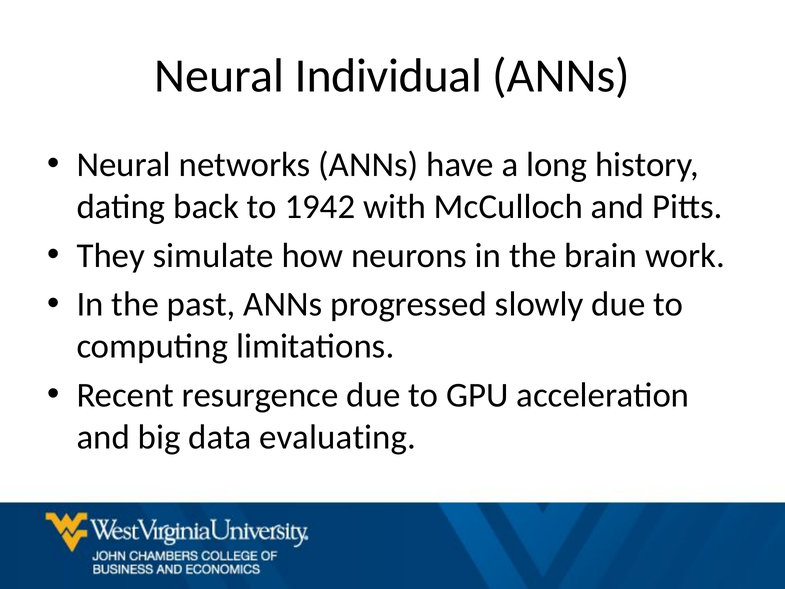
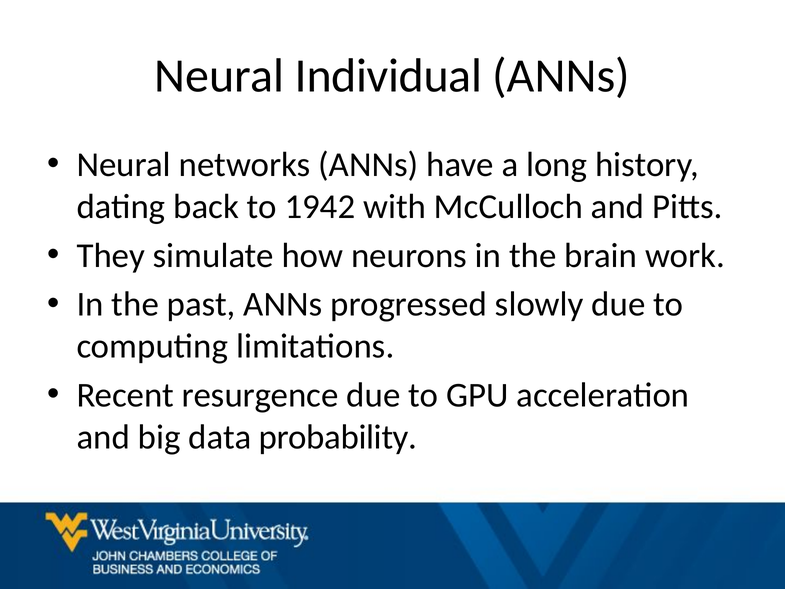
evaluating: evaluating -> probability
